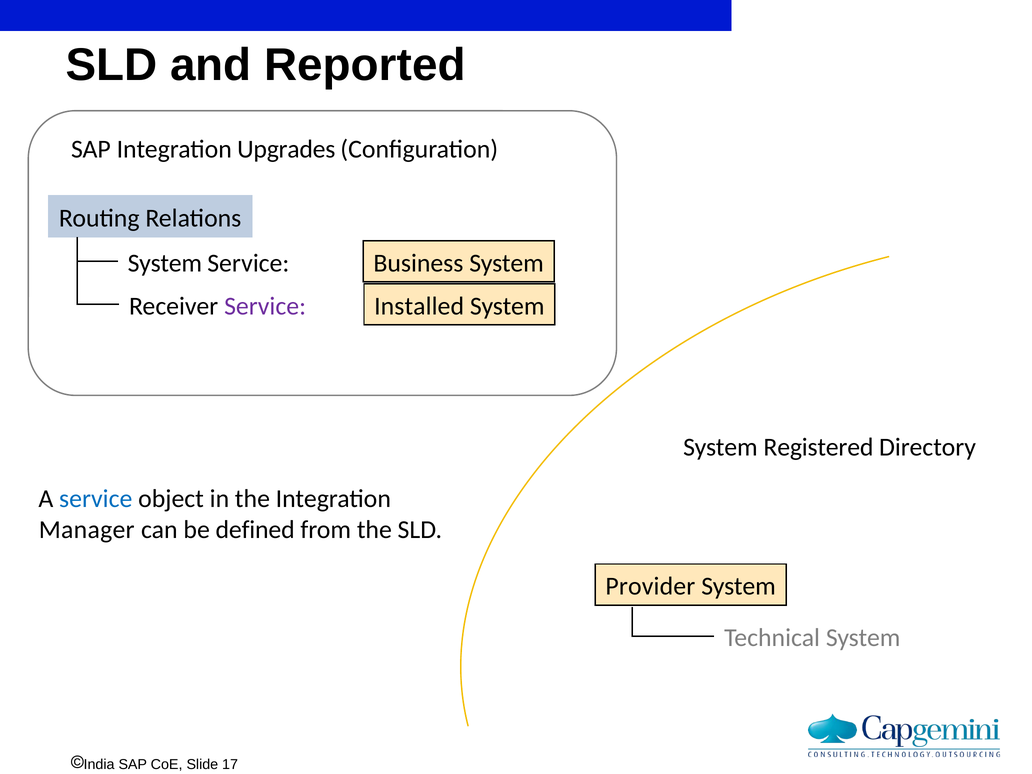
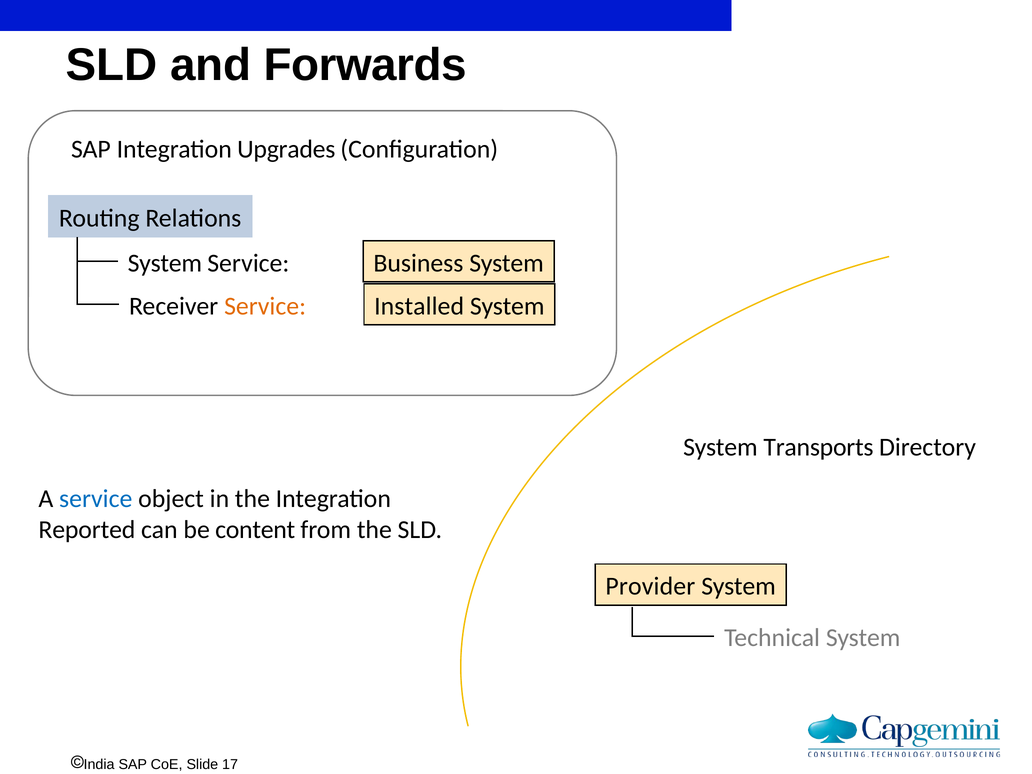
Reported: Reported -> Forwards
Service at (265, 306) colour: purple -> orange
Registered: Registered -> Transports
Manager: Manager -> Reported
defined: defined -> content
